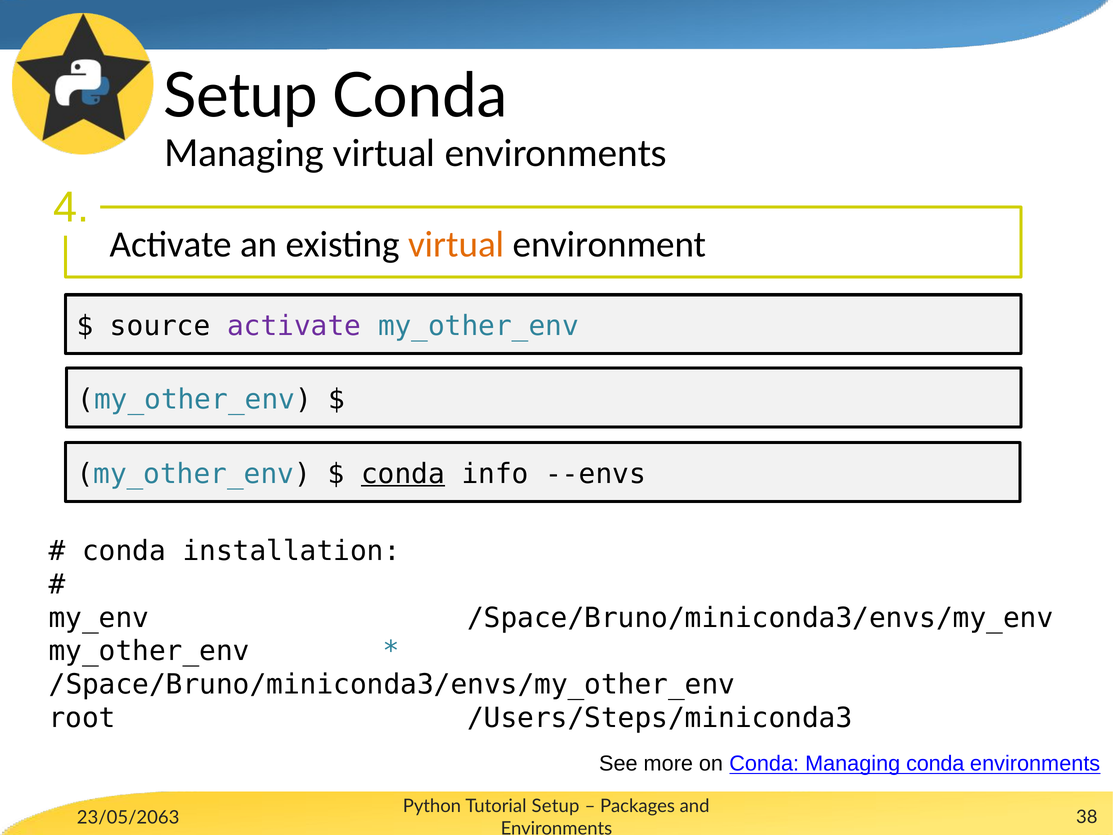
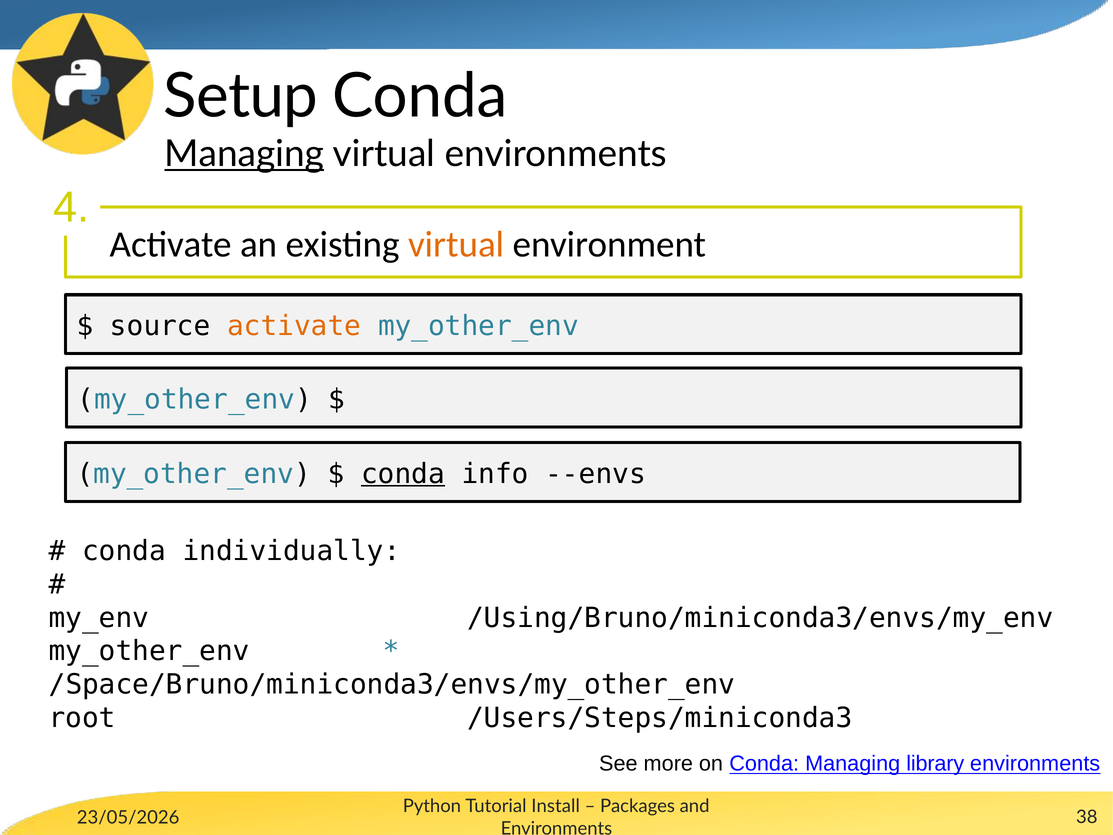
Managing at (244, 154) underline: none -> present
activate at (294, 326) colour: purple -> orange
installation: installation -> individually
/Space/Bruno/miniconda3/envs/my_env: /Space/Bruno/miniconda3/envs/my_env -> /Using/Bruno/miniconda3/envs/my_env
Managing conda: conda -> library
Tutorial Setup: Setup -> Install
23/05/2063: 23/05/2063 -> 23/05/2026
